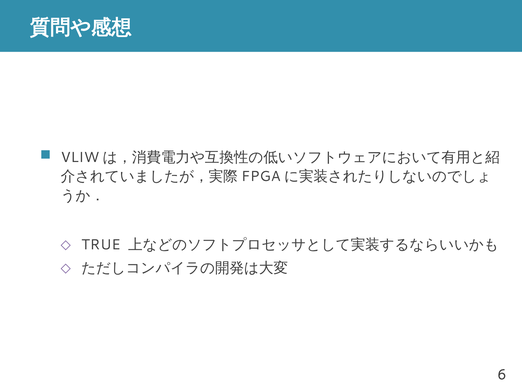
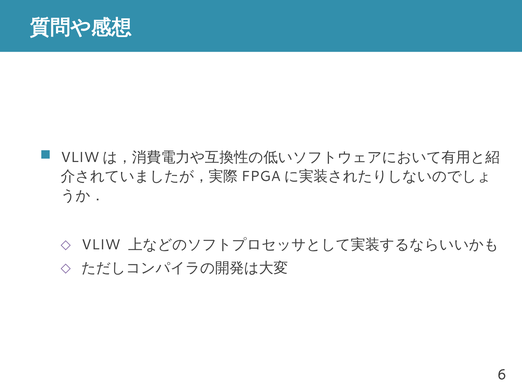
TRUE: TRUE -> VLIW
